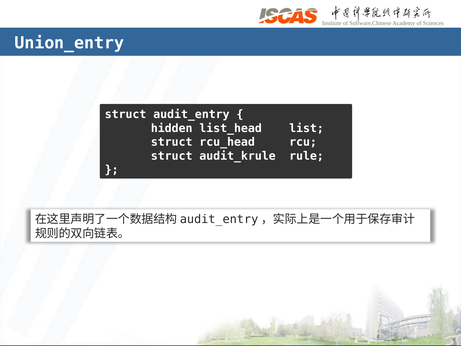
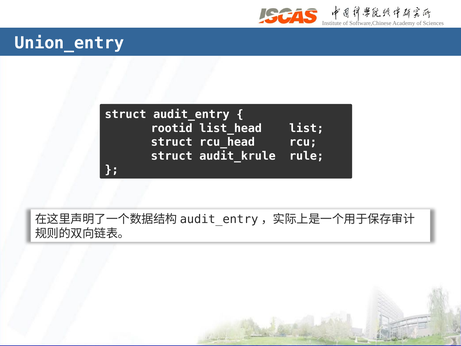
hidden: hidden -> rootid
